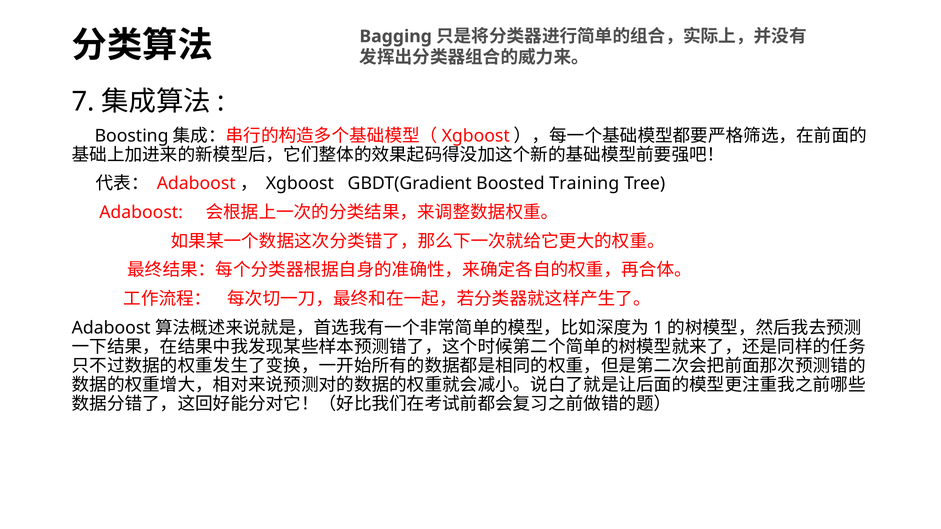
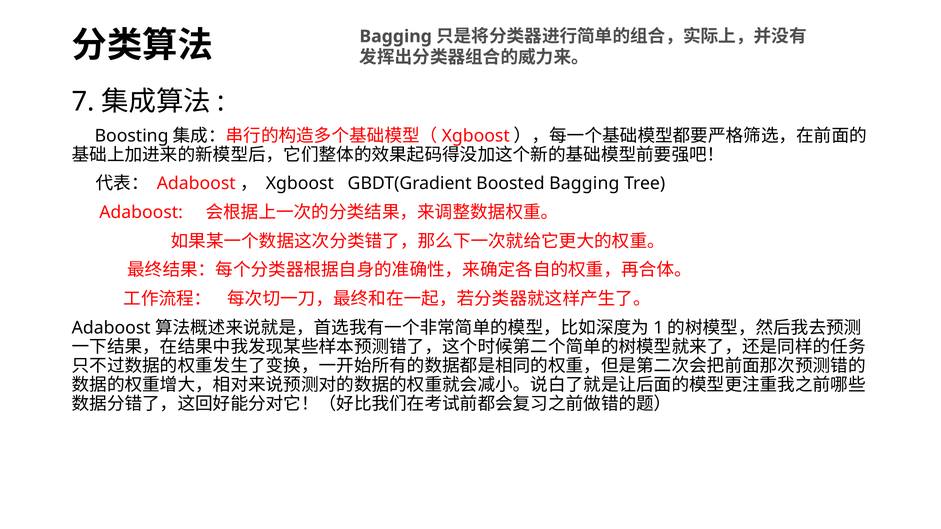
Boosted Training: Training -> Bagging
